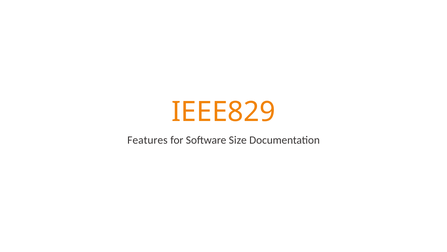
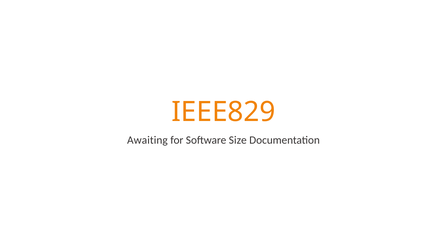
Features: Features -> Awaiting
